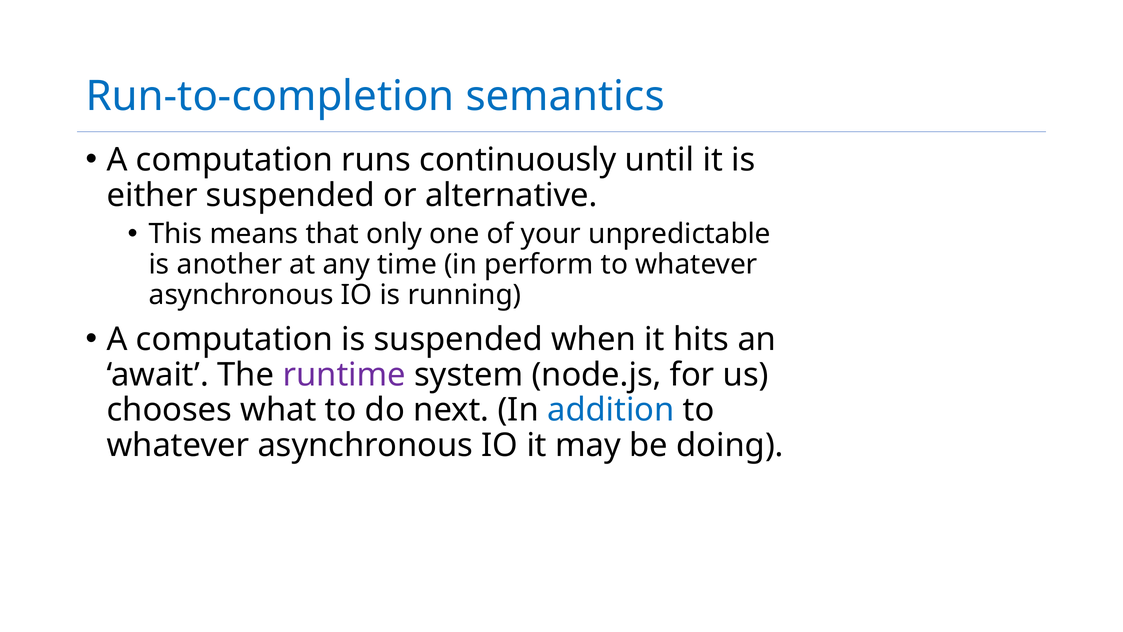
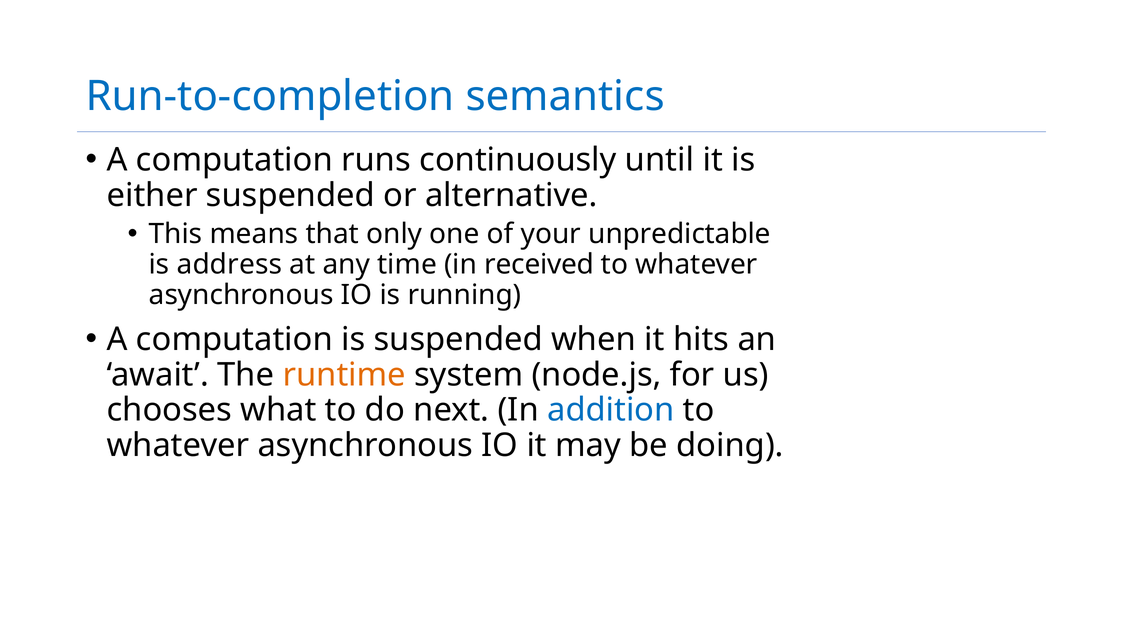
another: another -> address
perform: perform -> received
runtime colour: purple -> orange
